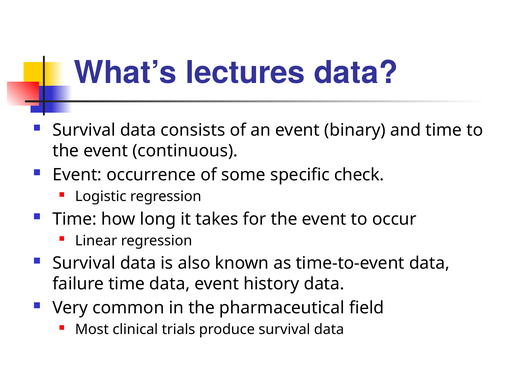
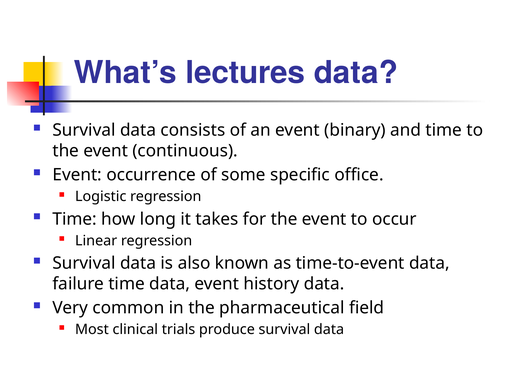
check: check -> office
